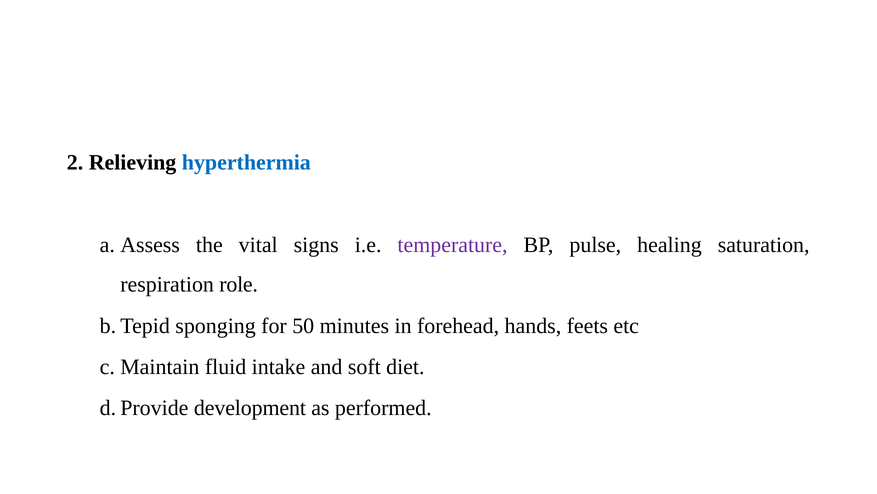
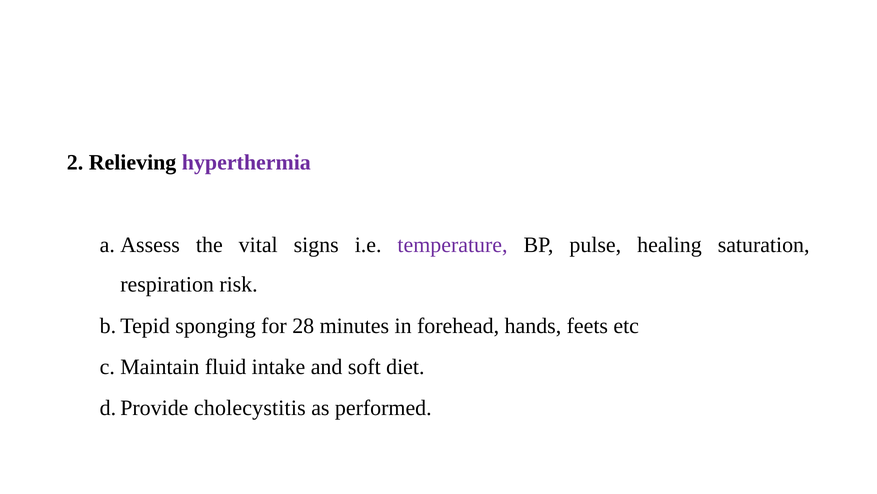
hyperthermia colour: blue -> purple
role: role -> risk
50: 50 -> 28
development: development -> cholecystitis
